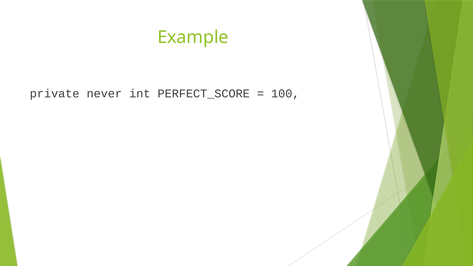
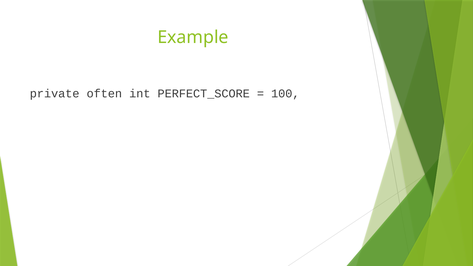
never: never -> often
